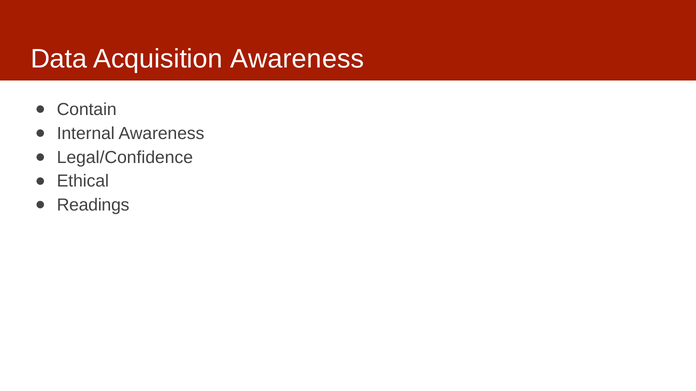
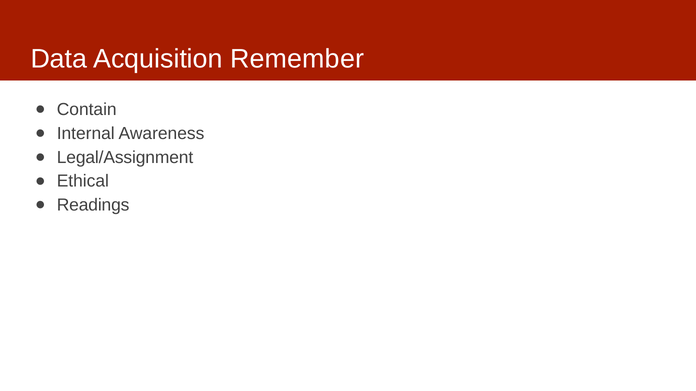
Acquisition Awareness: Awareness -> Remember
Legal/Confidence: Legal/Confidence -> Legal/Assignment
